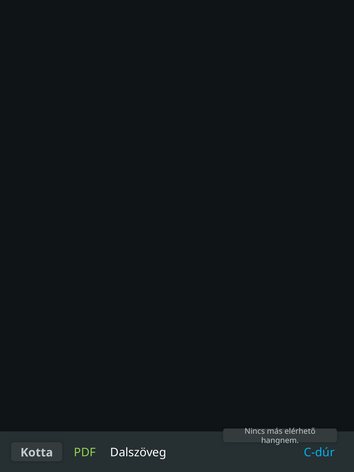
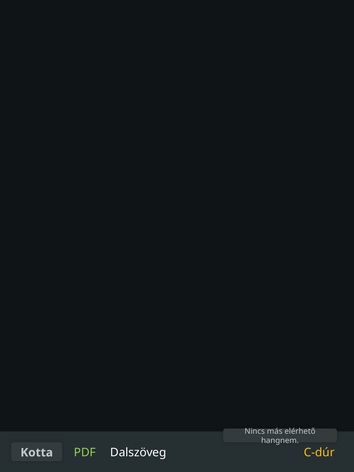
C-dúr colour: light blue -> yellow
